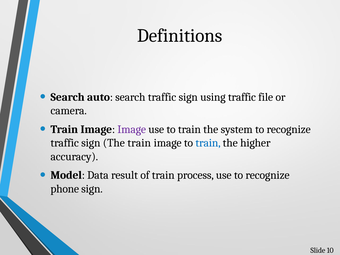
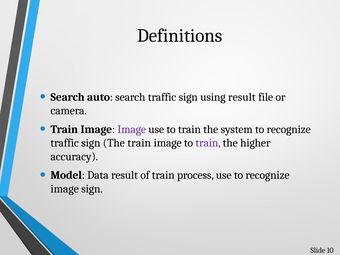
using traffic: traffic -> result
train at (208, 143) colour: blue -> purple
phone at (65, 189): phone -> image
